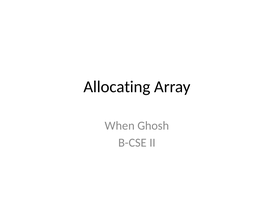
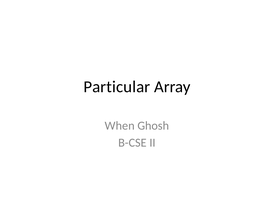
Allocating: Allocating -> Particular
